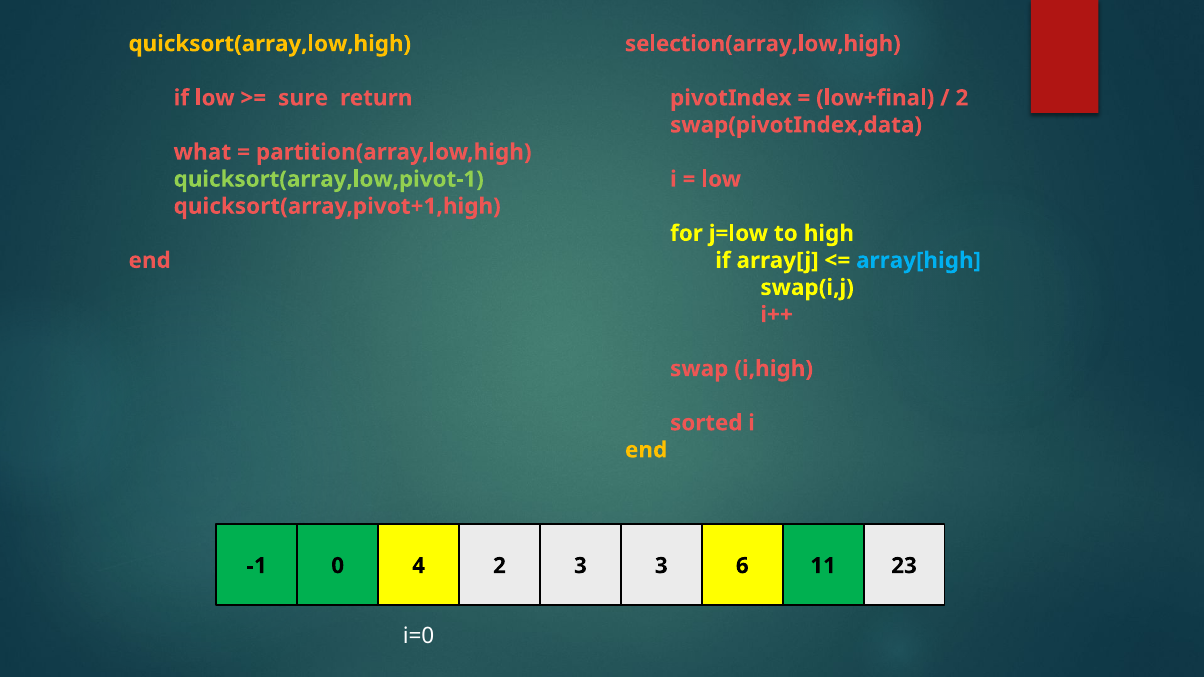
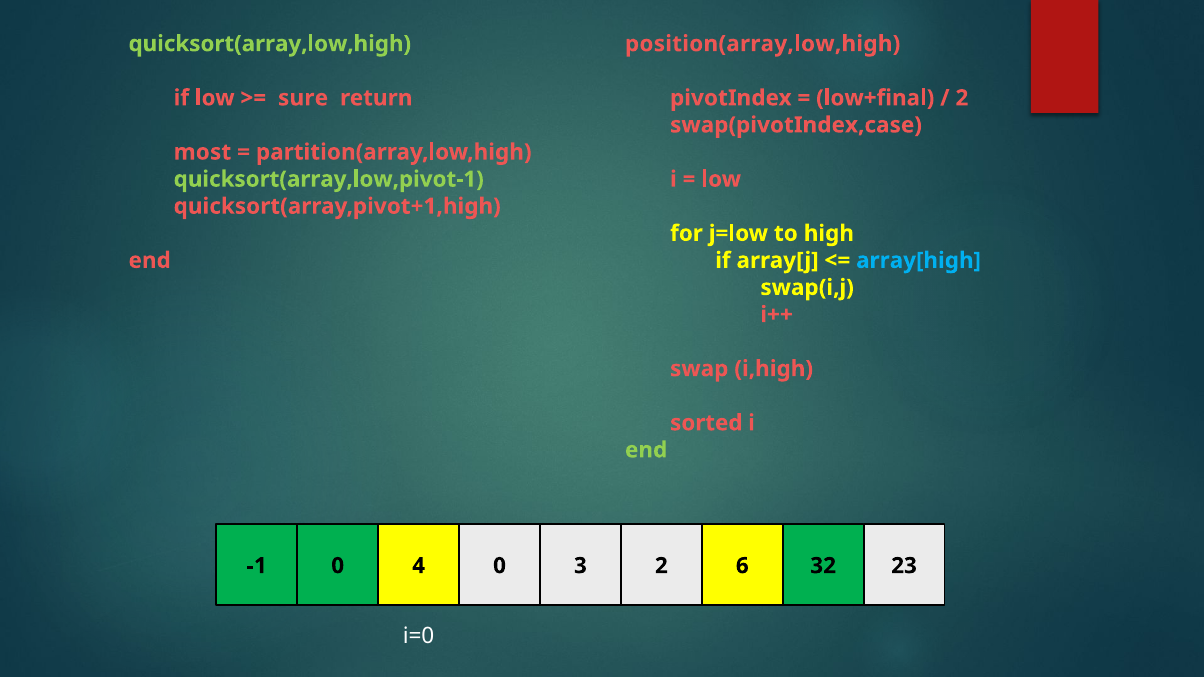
quicksort(array,low,high colour: yellow -> light green
selection(array,low,high: selection(array,low,high -> position(array,low,high
swap(pivotIndex,data: swap(pivotIndex,data -> swap(pivotIndex,case
what: what -> most
end at (646, 450) colour: yellow -> light green
4 2: 2 -> 0
3 3: 3 -> 2
11: 11 -> 32
